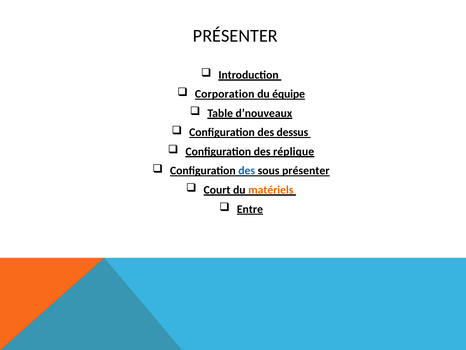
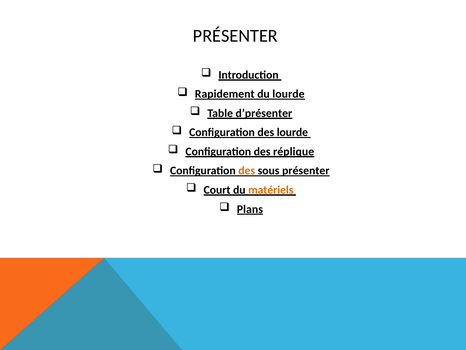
Corporation: Corporation -> Rapidement
du équipe: équipe -> lourde
d’nouveaux: d’nouveaux -> d’présenter
des dessus: dessus -> lourde
des at (247, 171) colour: blue -> orange
Entre: Entre -> Plans
